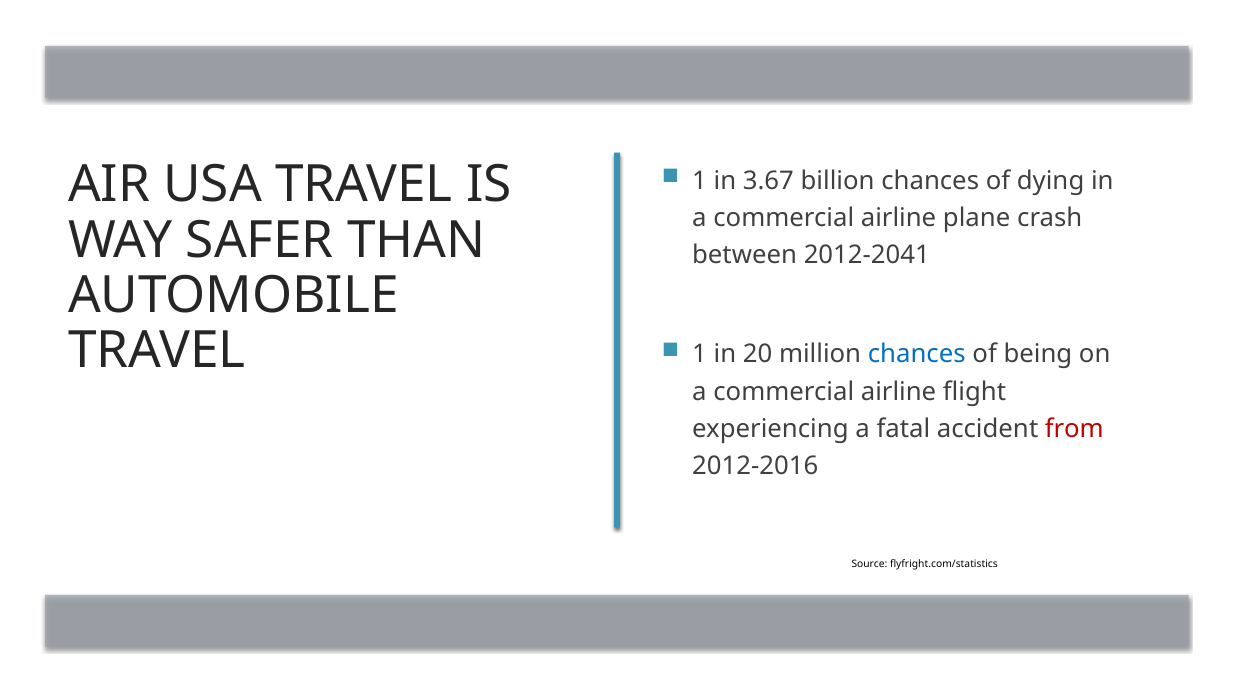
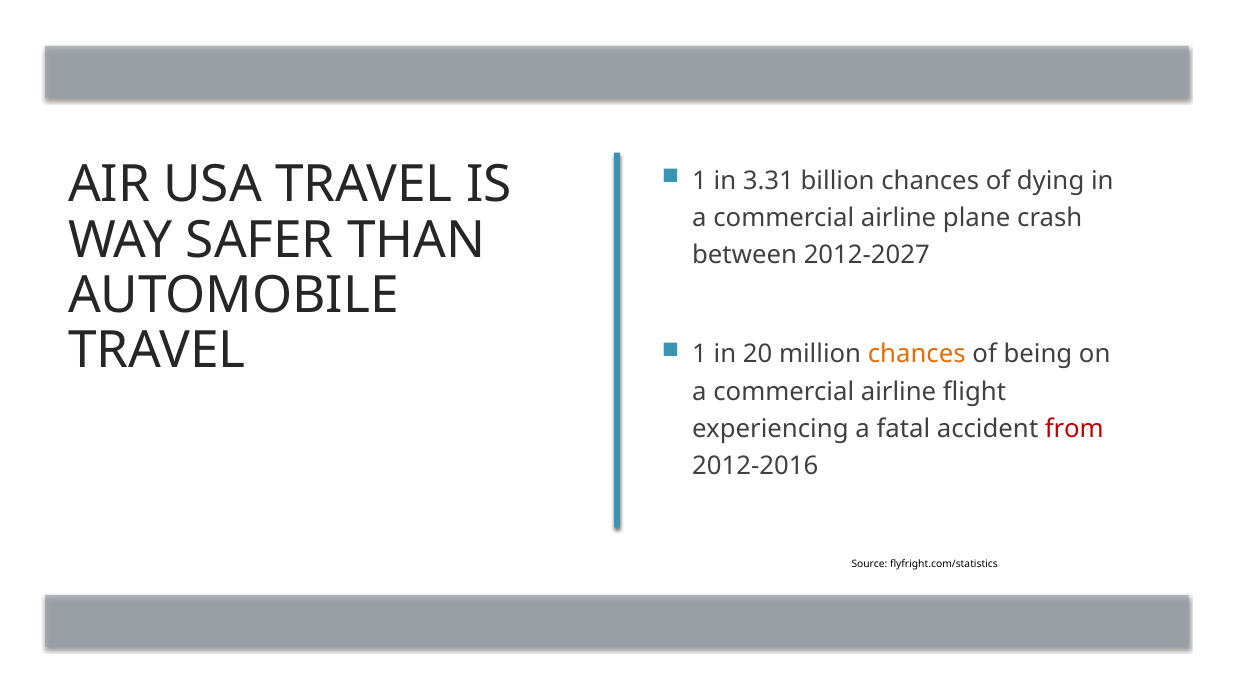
3.67: 3.67 -> 3.31
2012-2041: 2012-2041 -> 2012-2027
chances at (917, 355) colour: blue -> orange
